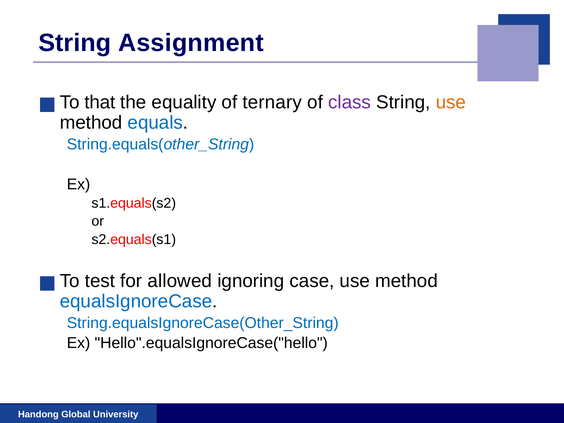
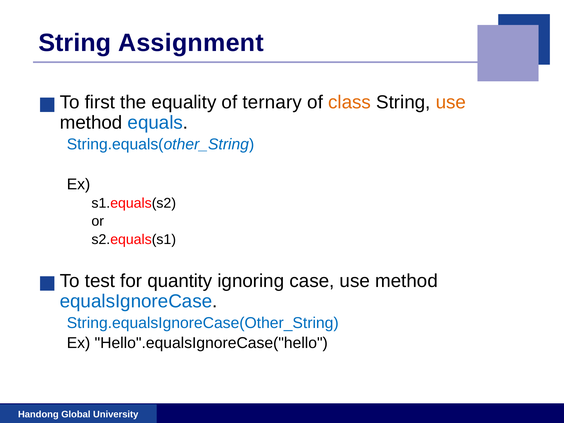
that: that -> first
class colour: purple -> orange
allowed: allowed -> quantity
